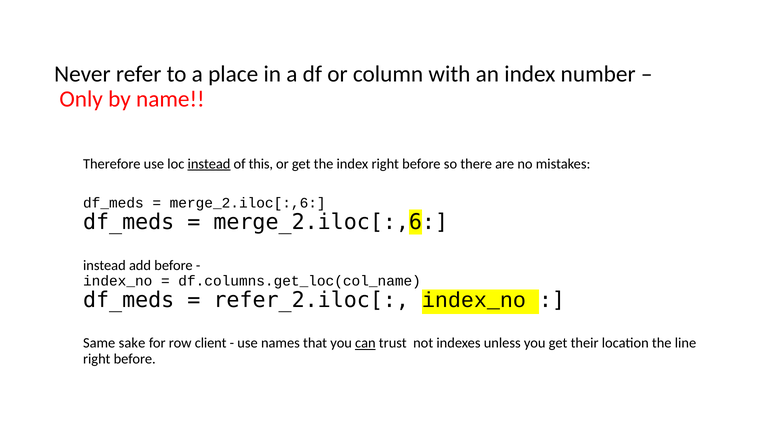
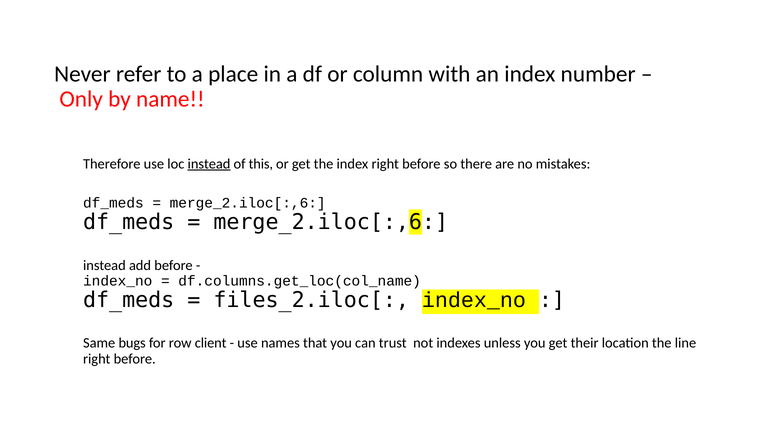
refer_2.iloc[: refer_2.iloc[ -> files_2.iloc[
sake: sake -> bugs
can underline: present -> none
